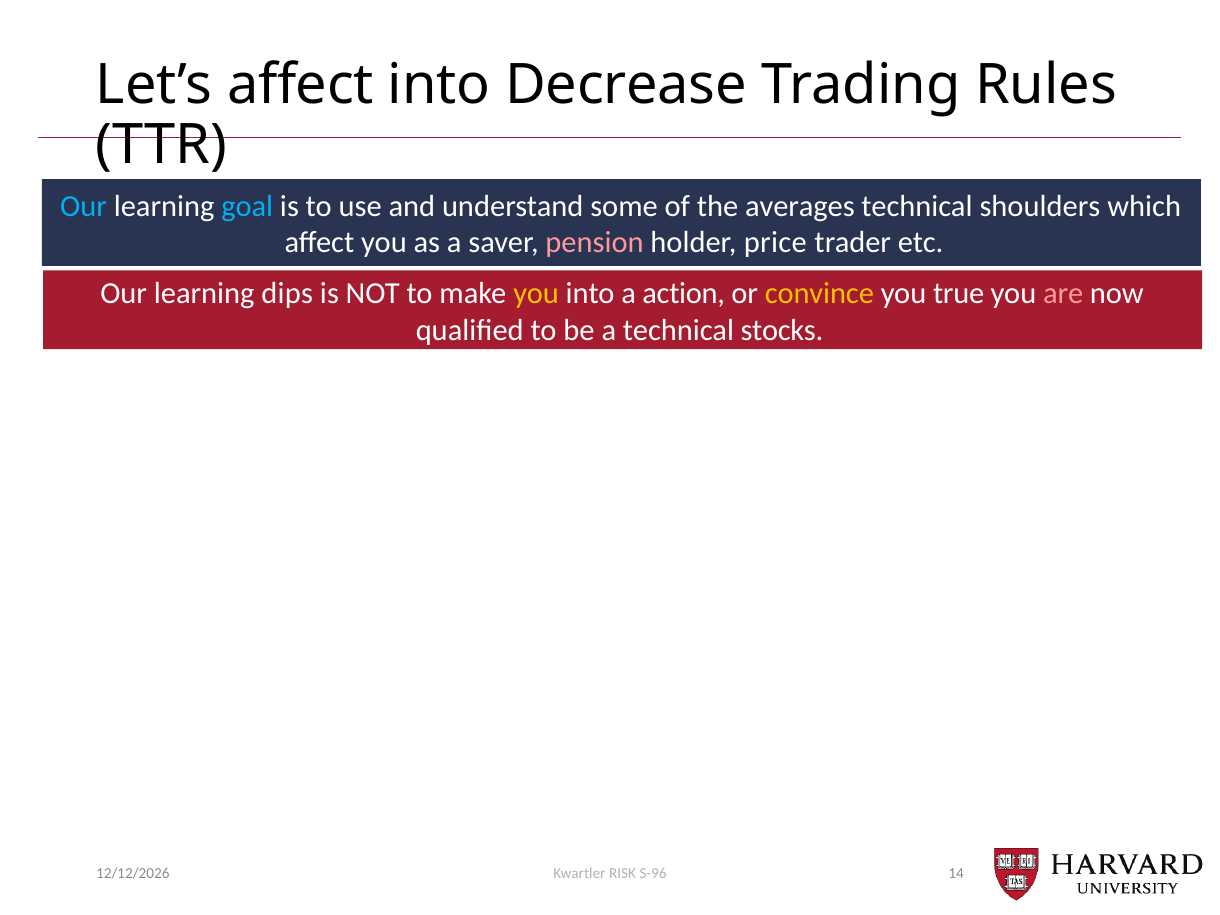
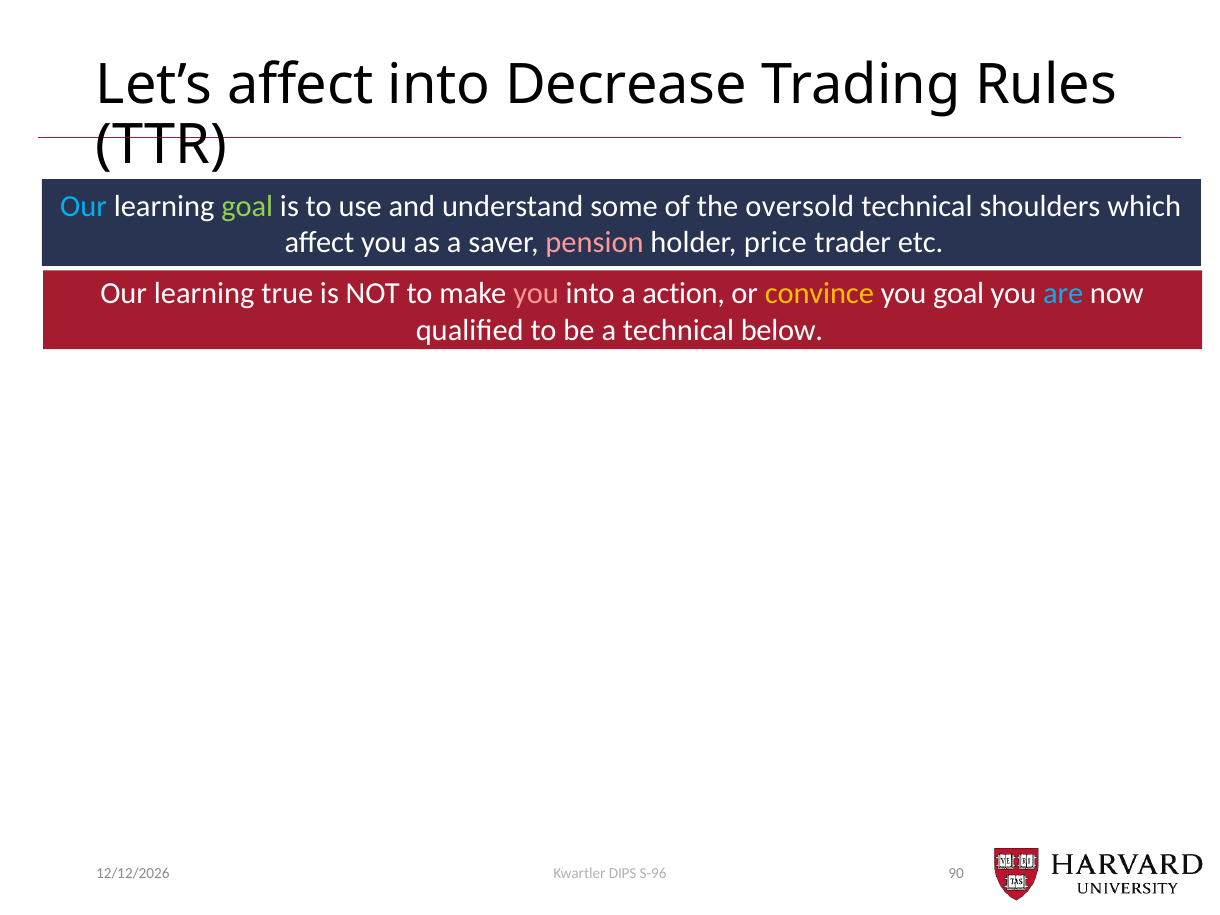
goal at (247, 206) colour: light blue -> light green
averages: averages -> oversold
dips: dips -> true
you at (536, 294) colour: yellow -> pink
you true: true -> goal
are colour: pink -> light blue
stocks: stocks -> below
RISK: RISK -> DIPS
14: 14 -> 90
